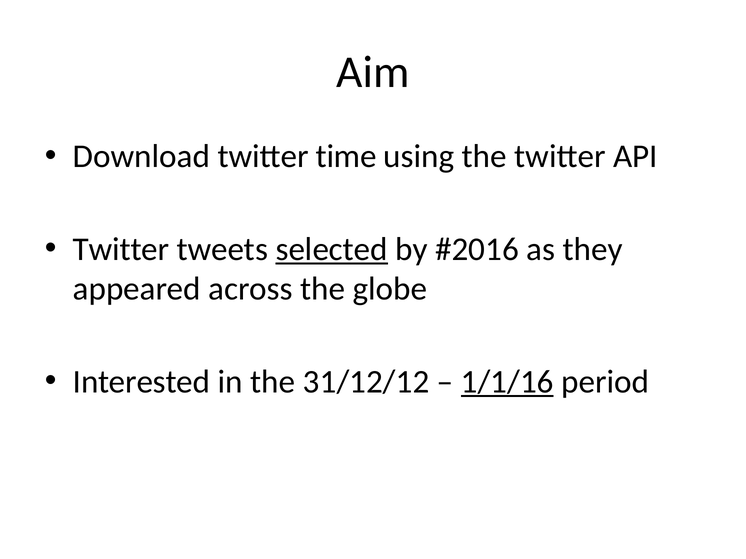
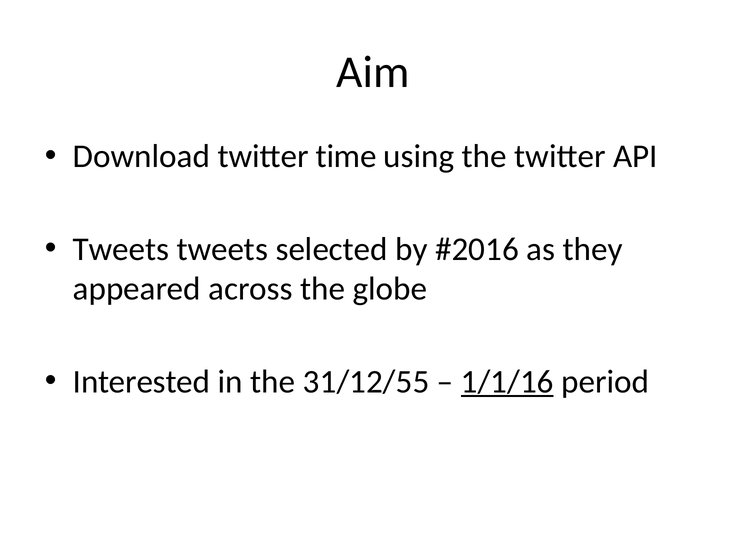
Twitter at (121, 249): Twitter -> Tweets
selected underline: present -> none
31/12/12: 31/12/12 -> 31/12/55
